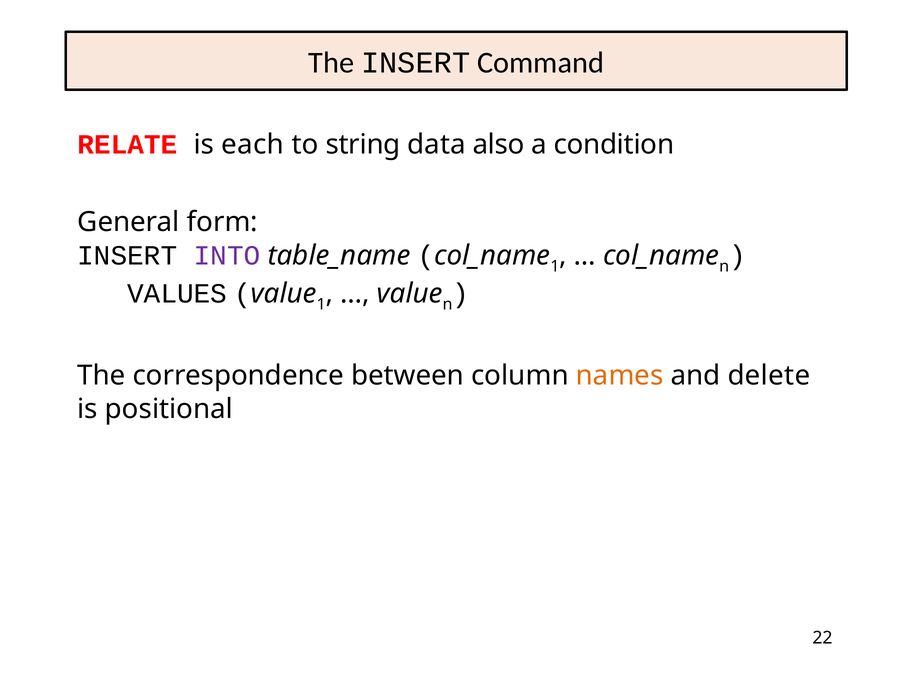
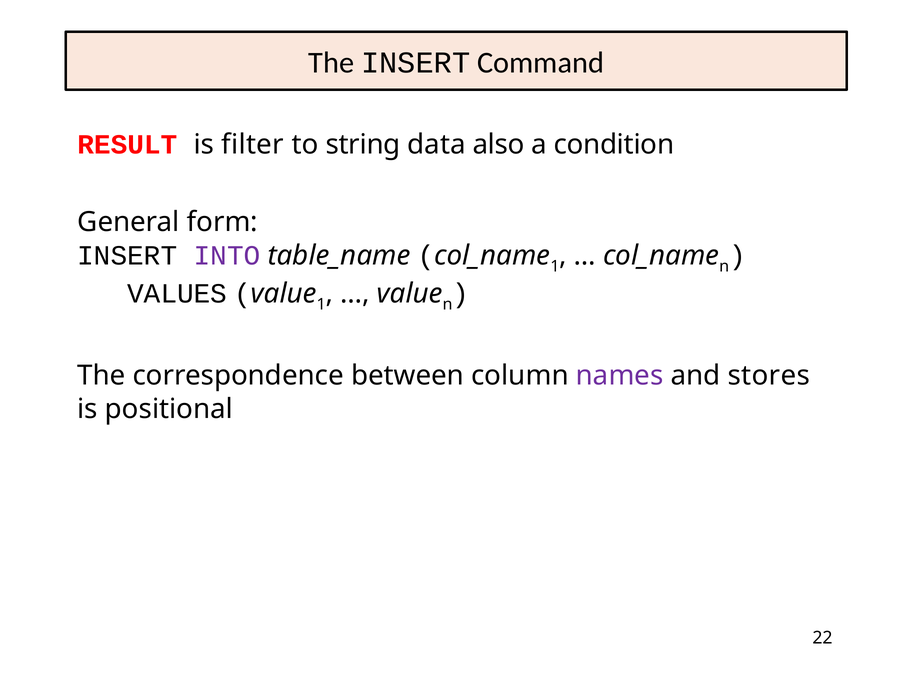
RELATE: RELATE -> RESULT
each: each -> filter
names colour: orange -> purple
delete: delete -> stores
